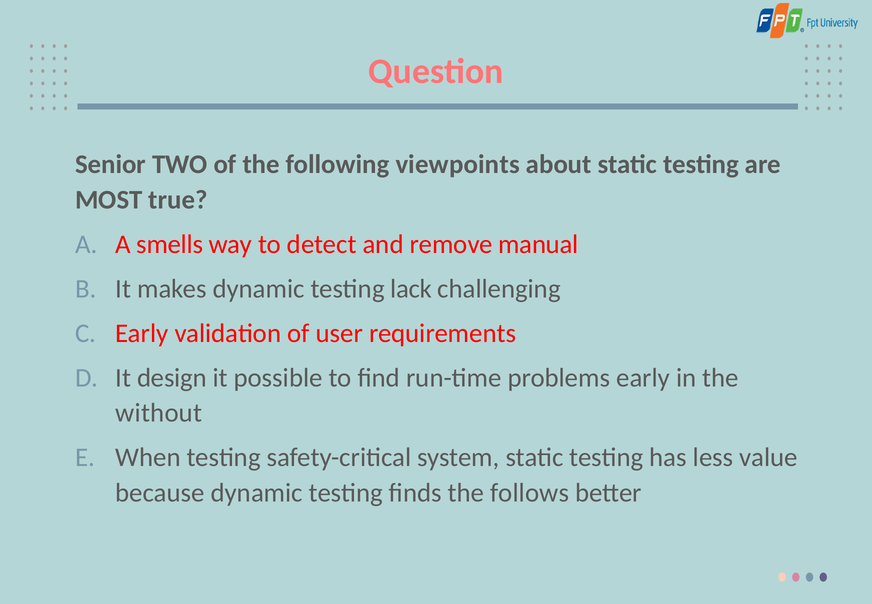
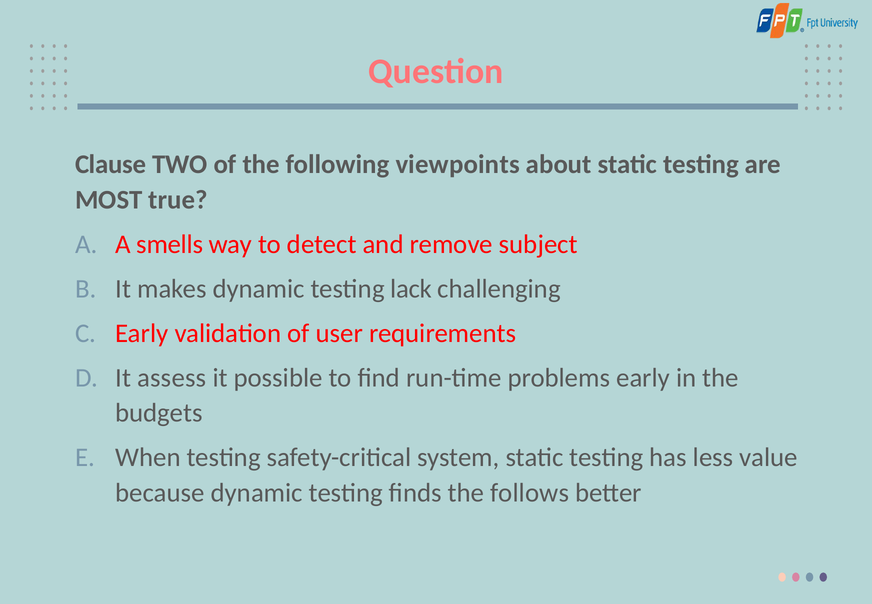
Senior: Senior -> Clause
manual: manual -> subject
design: design -> assess
without: without -> budgets
